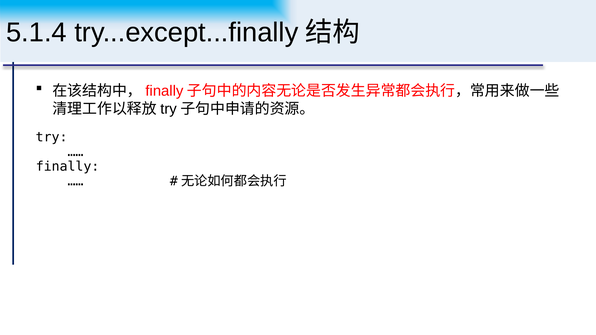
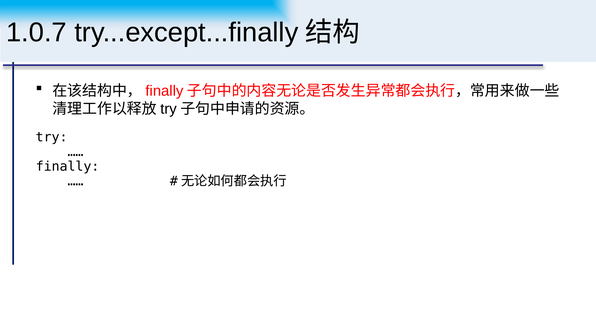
5.1.4: 5.1.4 -> 1.0.7
